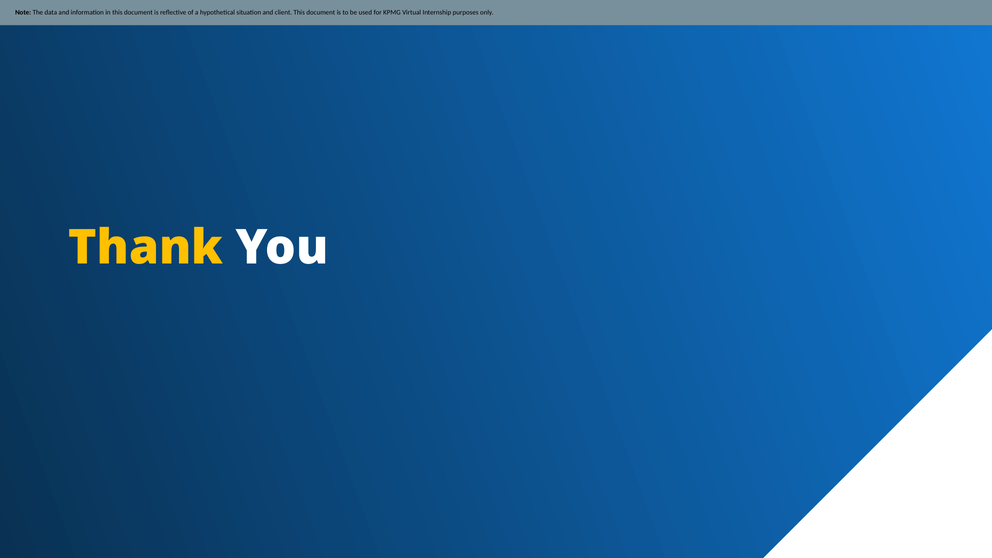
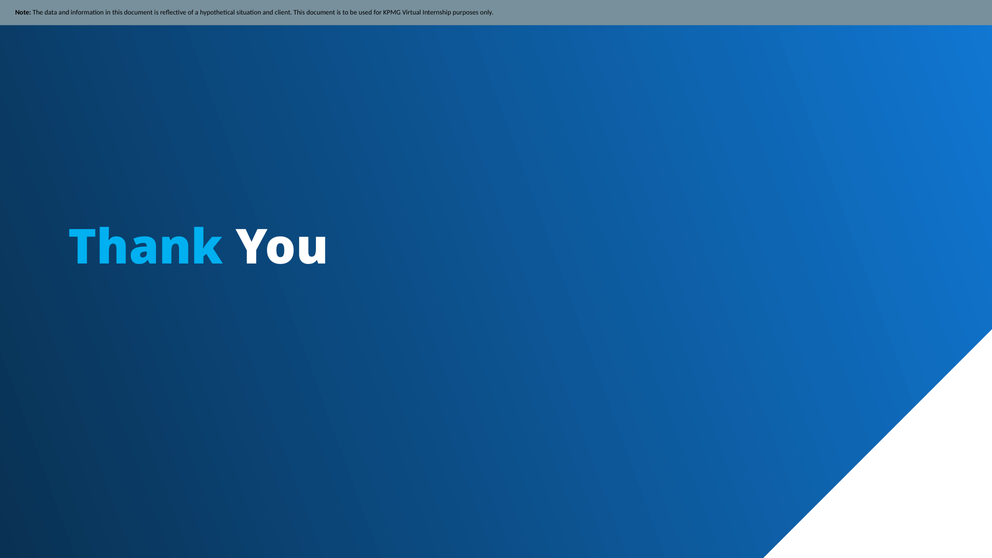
Thank colour: yellow -> light blue
